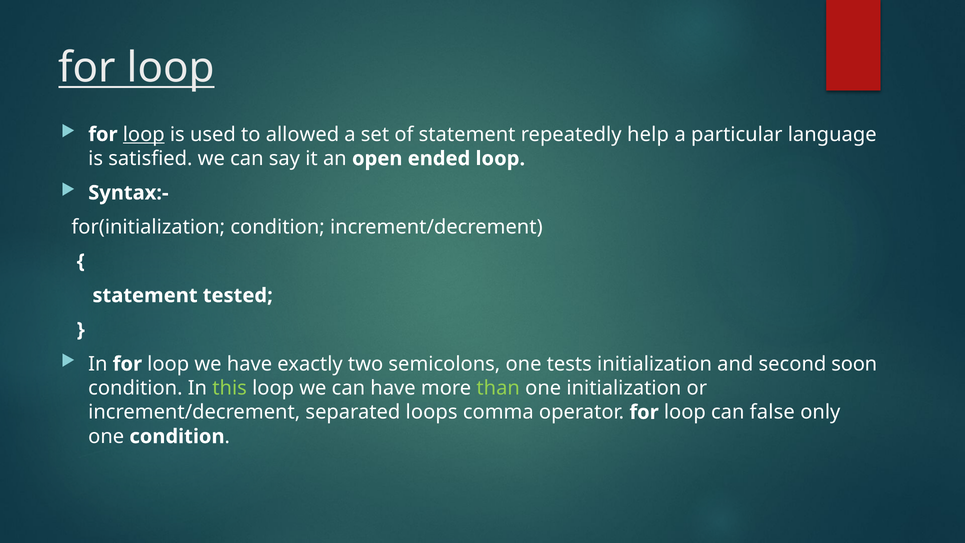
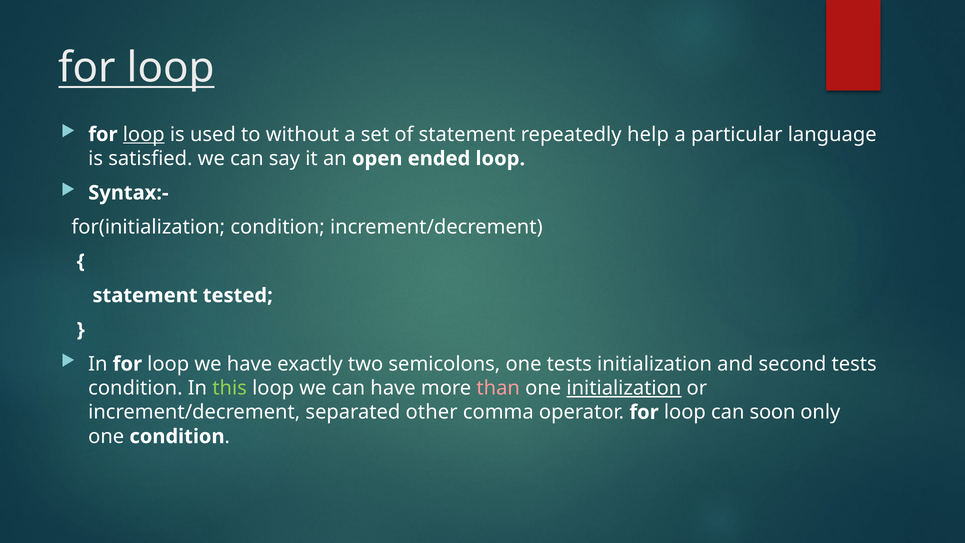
allowed: allowed -> without
second soon: soon -> tests
than colour: light green -> pink
initialization at (624, 388) underline: none -> present
loops: loops -> other
false: false -> soon
